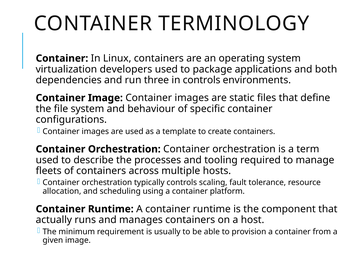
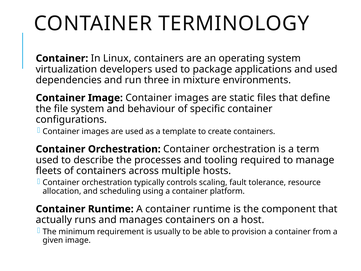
and both: both -> used
in controls: controls -> mixture
